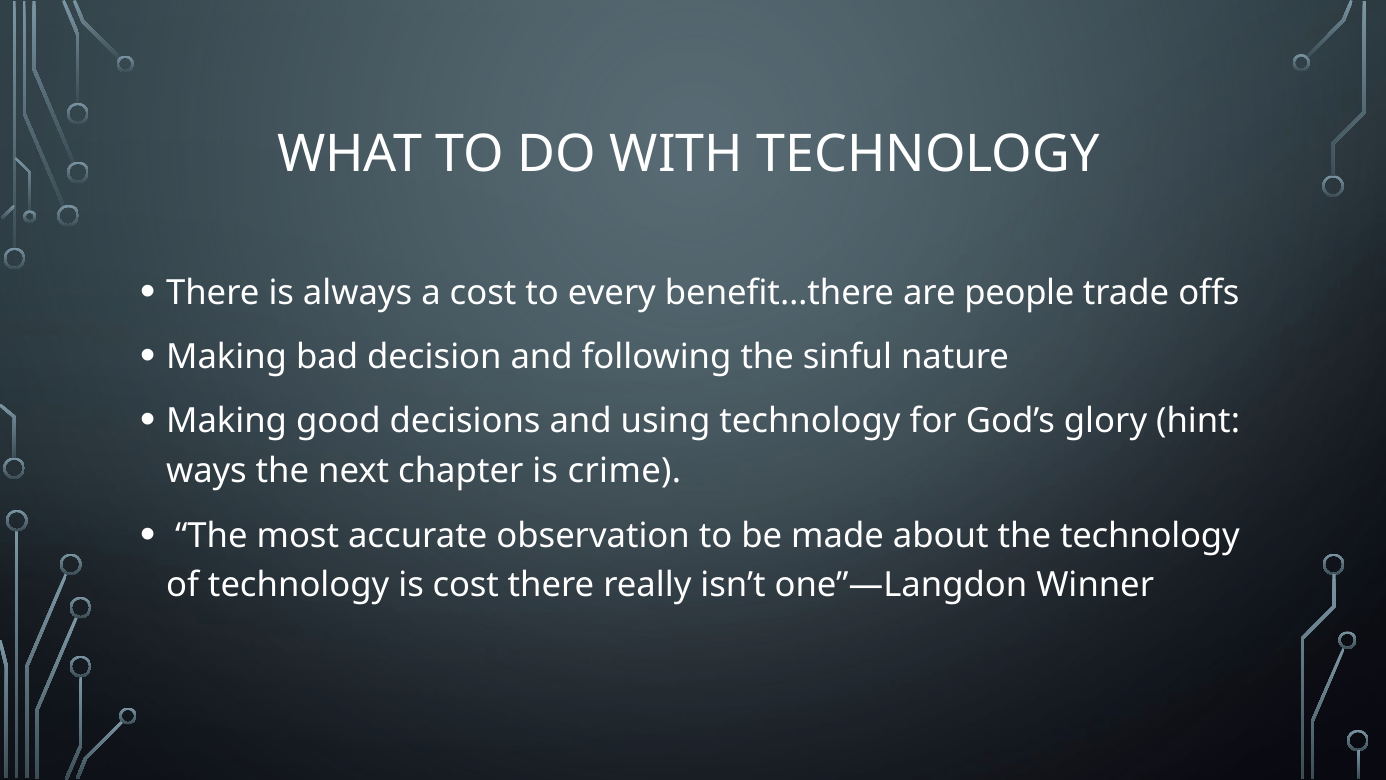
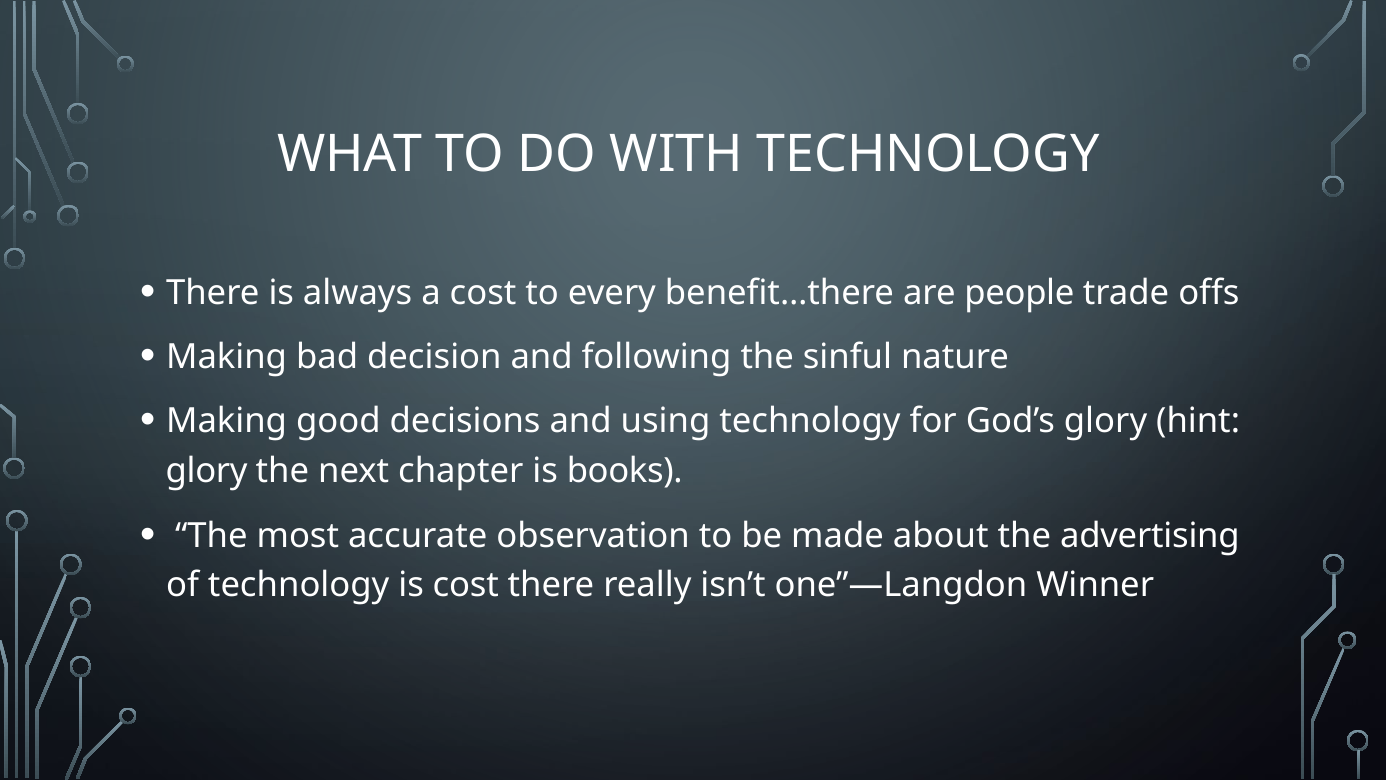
ways at (206, 471): ways -> glory
crime: crime -> books
the technology: technology -> advertising
